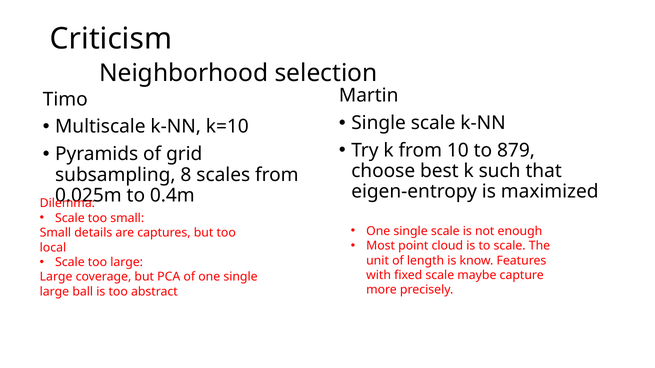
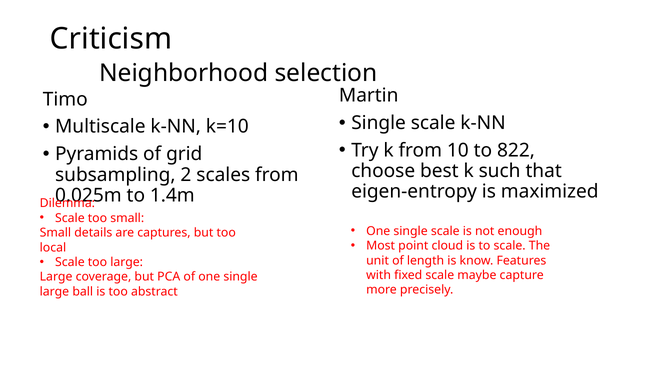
879: 879 -> 822
8: 8 -> 2
0.4m: 0.4m -> 1.4m
